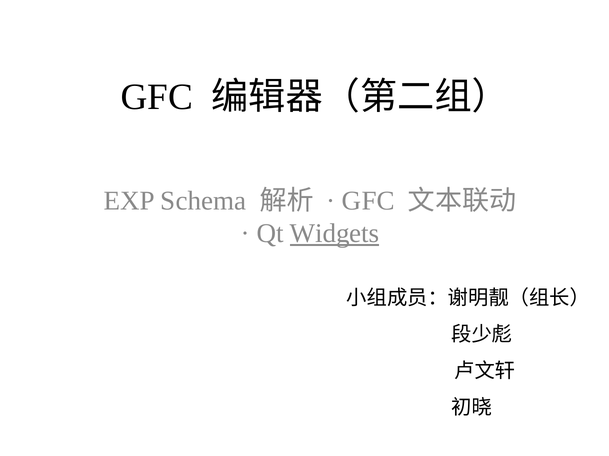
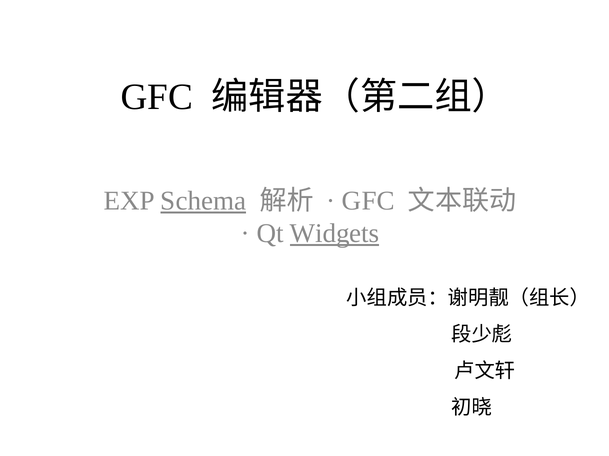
Schema underline: none -> present
